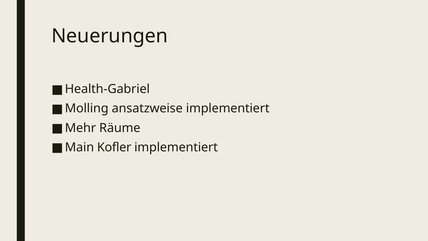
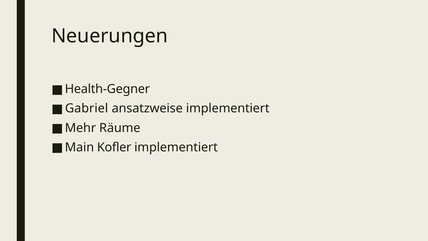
Health-Gabriel: Health-Gabriel -> Health-Gegner
Molling: Molling -> Gabriel
